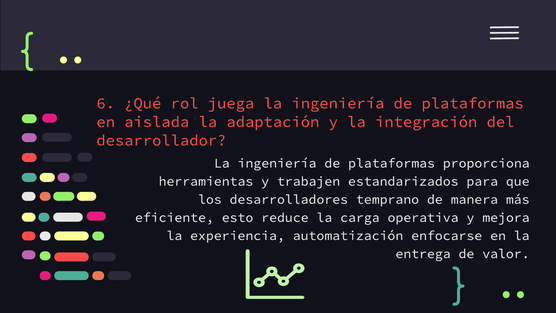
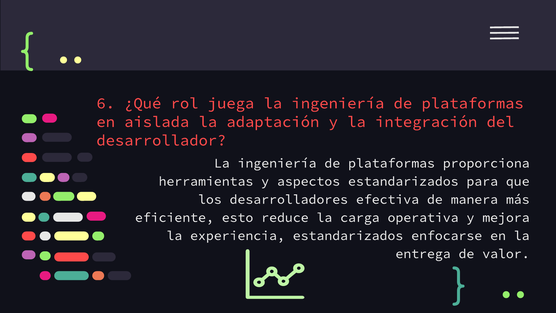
trabajen: trabajen -> aspectos
temprano: temprano -> efectiva
experiencia automatización: automatización -> estandarizados
